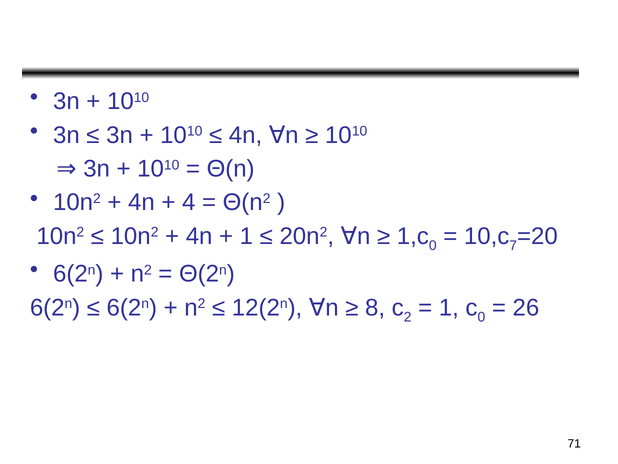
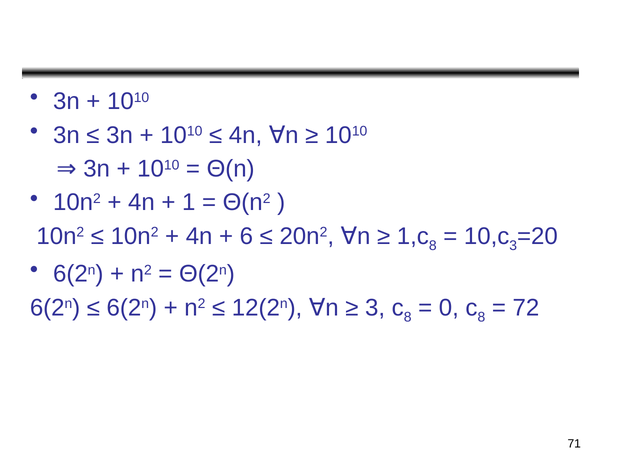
4: 4 -> 1
1 at (246, 236): 1 -> 6
0 at (433, 245): 0 -> 8
7 at (513, 245): 7 -> 3
8 at (375, 307): 8 -> 3
2 at (408, 317): 2 -> 8
1 at (449, 307): 1 -> 0
0 at (481, 317): 0 -> 8
26: 26 -> 72
